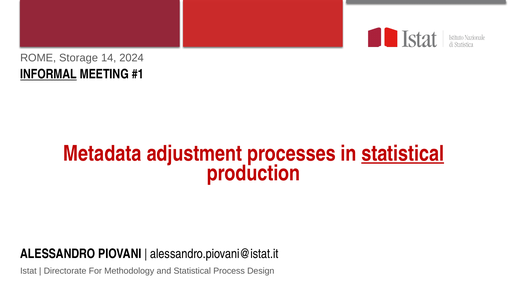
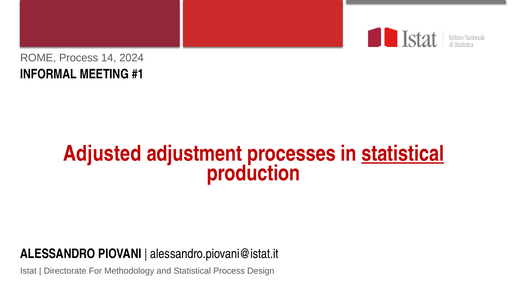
ROME Storage: Storage -> Process
INFORMAL underline: present -> none
Metadata: Metadata -> Adjusted
